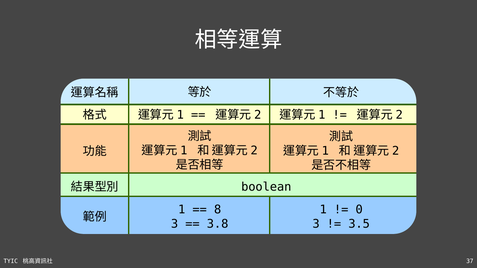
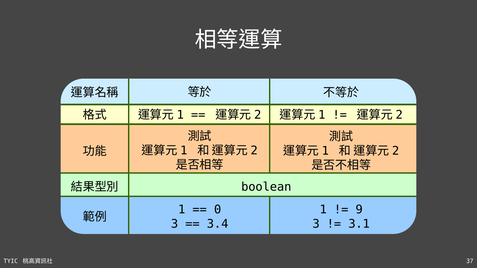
8: 8 -> 0
0: 0 -> 9
3.8: 3.8 -> 3.4
3.5: 3.5 -> 3.1
